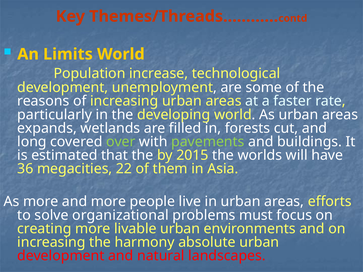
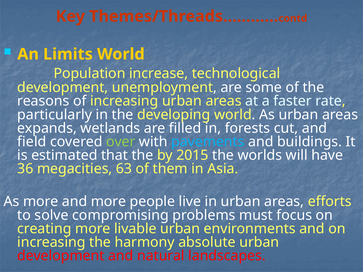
long: long -> field
pavements colour: light green -> light blue
22: 22 -> 63
organizational: organizational -> compromising
